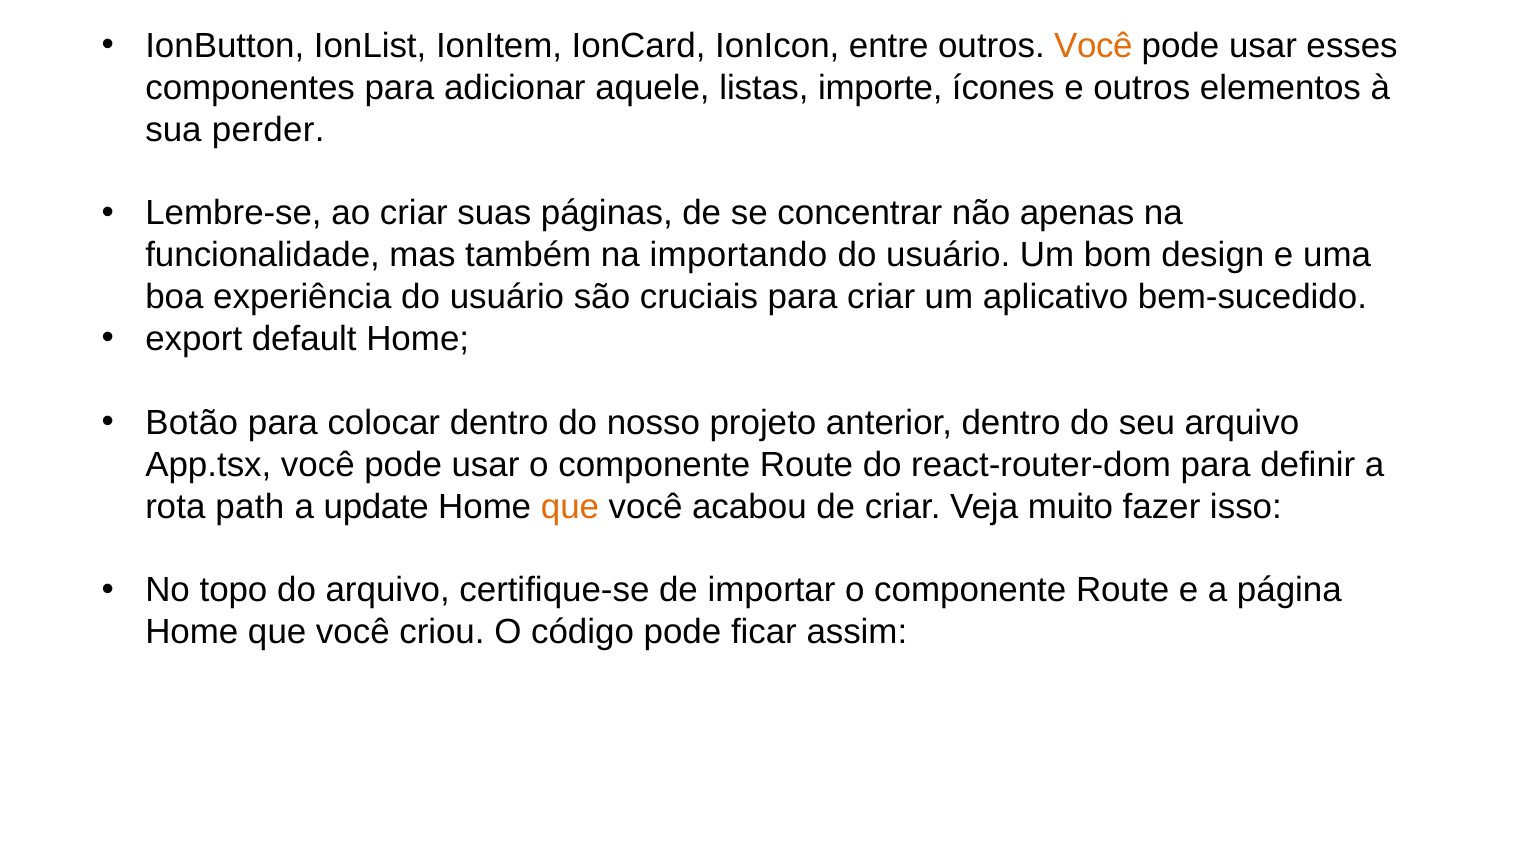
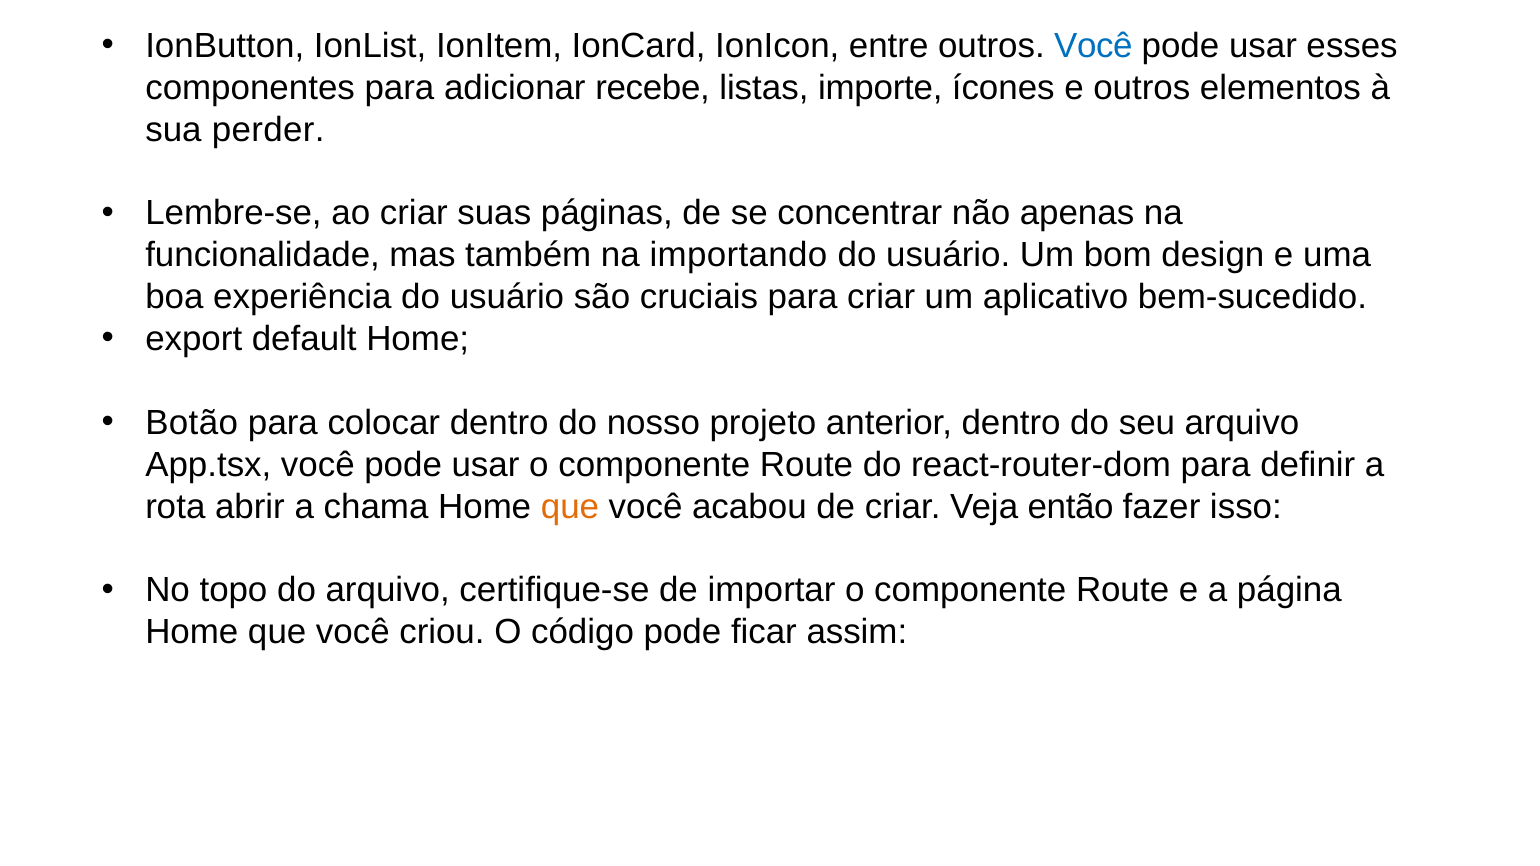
Você at (1093, 46) colour: orange -> blue
aquele: aquele -> recebe
path: path -> abrir
update: update -> chama
muito: muito -> então
